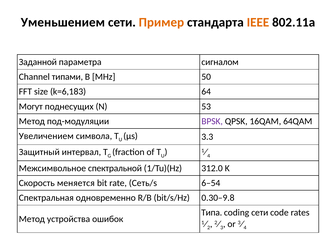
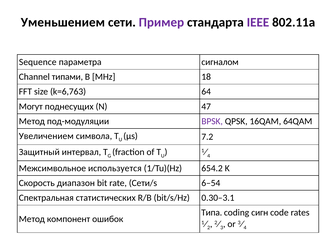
Пример colour: orange -> purple
IEEE colour: orange -> purple
Заданной: Заданной -> Sequence
50: 50 -> 18
k=6,183: k=6,183 -> k=6,763
53: 53 -> 47
3.3: 3.3 -> 7.2
спектральной: спектральной -> используется
312.0: 312.0 -> 654.2
меняется: меняется -> диапазон
Сеть/s: Сеть/s -> Сети/s
одновременно: одновременно -> статистических
0.30–9.8: 0.30–9.8 -> 0.30–3.1
coding сети: сети -> сигн
устройства: устройства -> компонент
